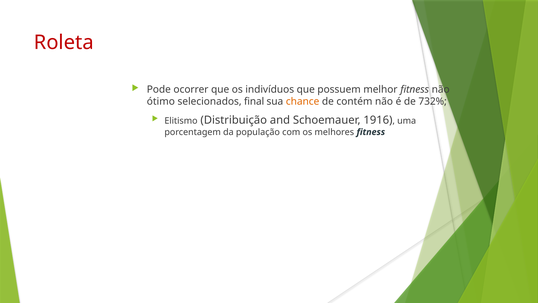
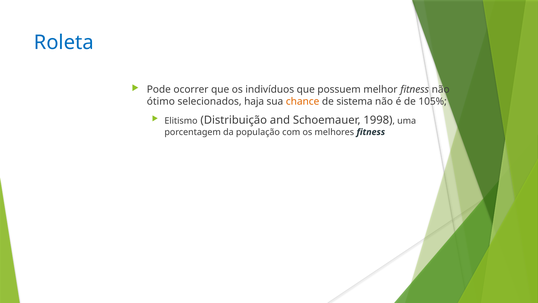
Roleta colour: red -> blue
final: final -> haja
contém: contém -> sistema
732%: 732% -> 105%
1916: 1916 -> 1998
